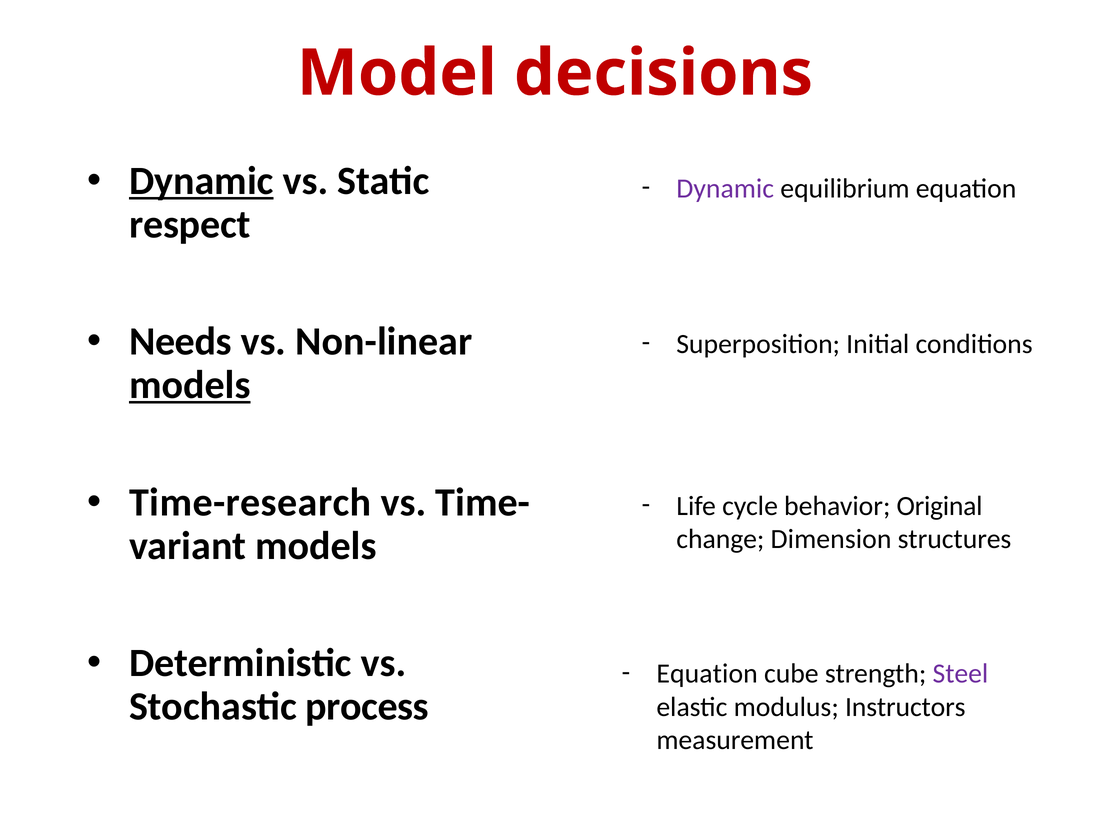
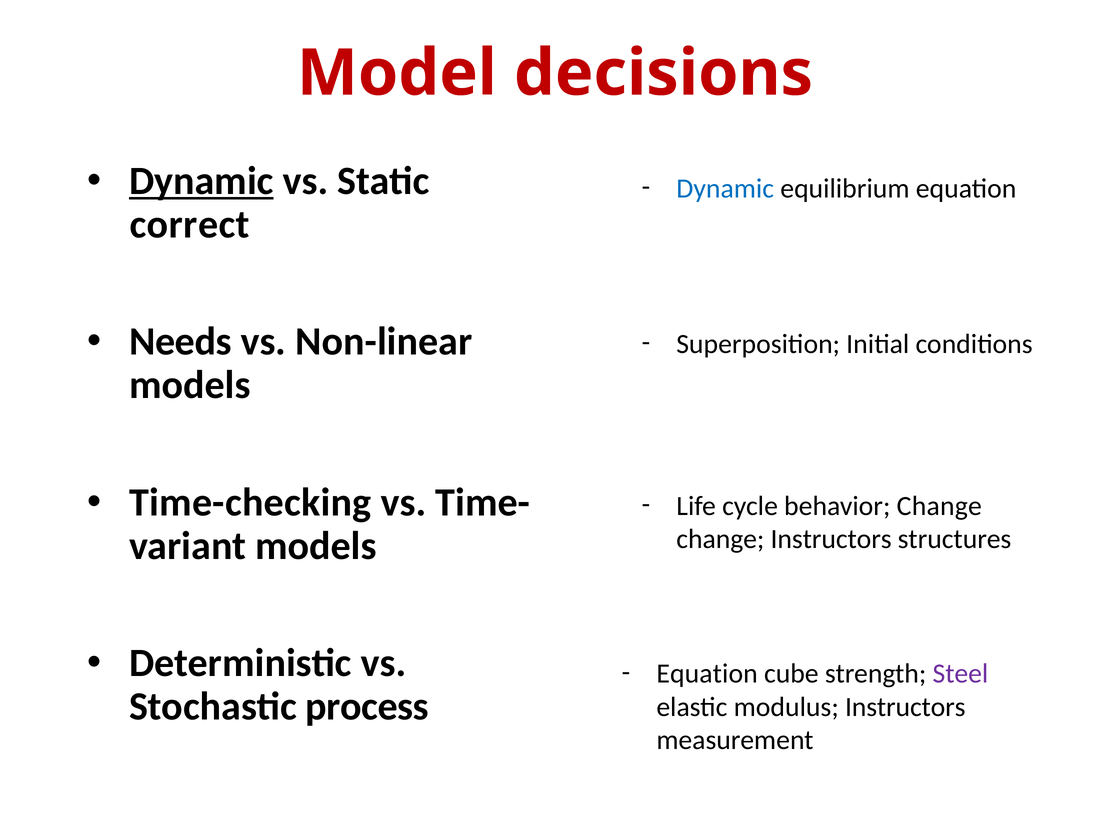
Dynamic at (725, 188) colour: purple -> blue
respect: respect -> correct
models at (190, 385) underline: present -> none
Time-research: Time-research -> Time-checking
behavior Original: Original -> Change
change Dimension: Dimension -> Instructors
